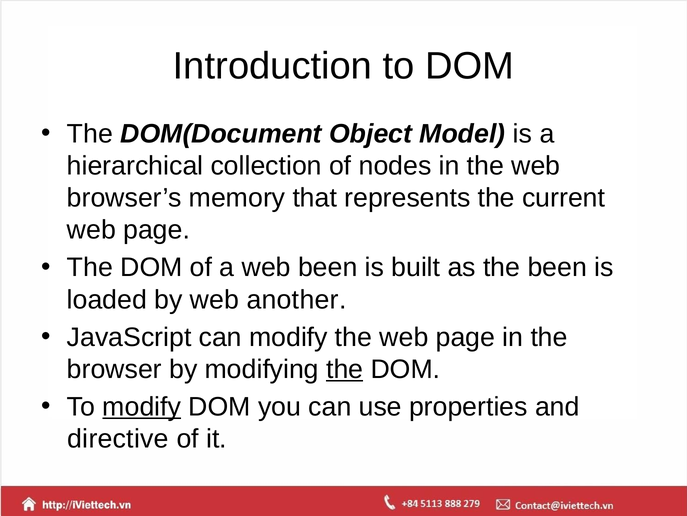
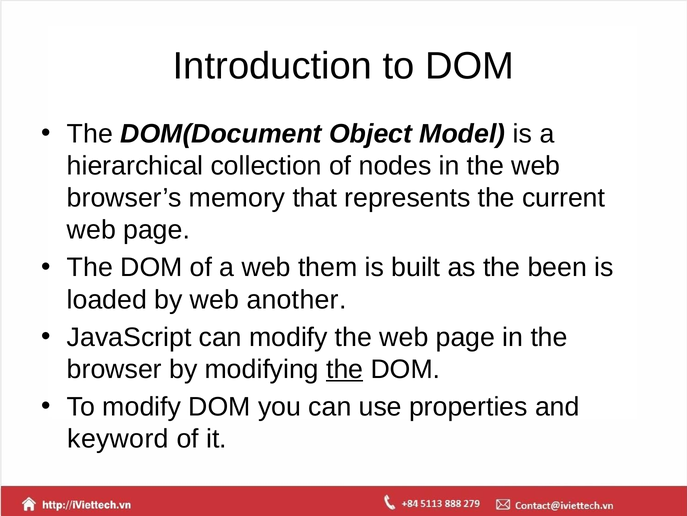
web been: been -> them
modify at (142, 406) underline: present -> none
directive: directive -> keyword
